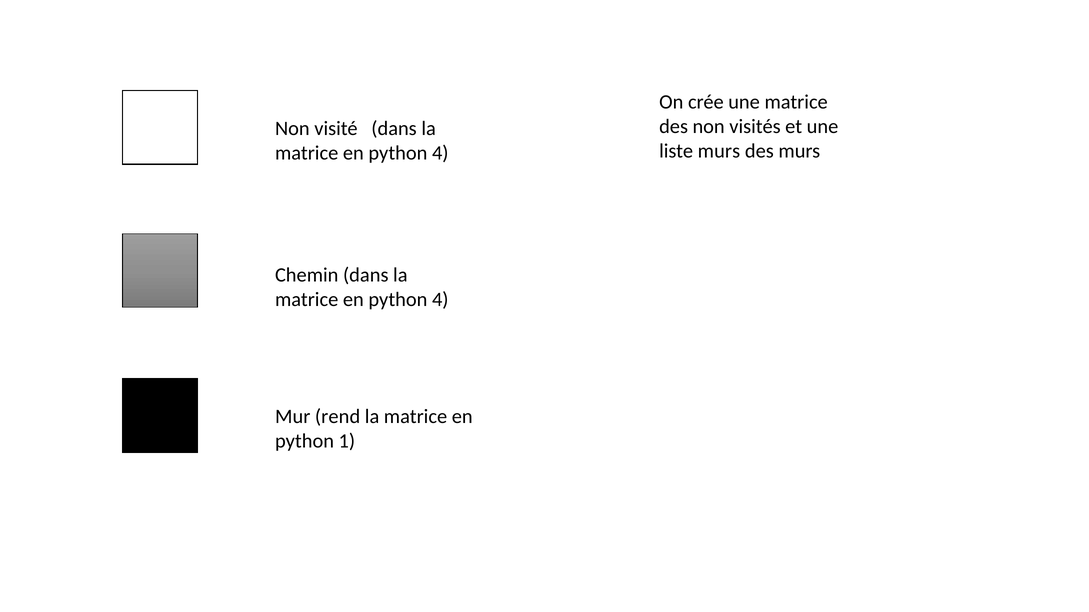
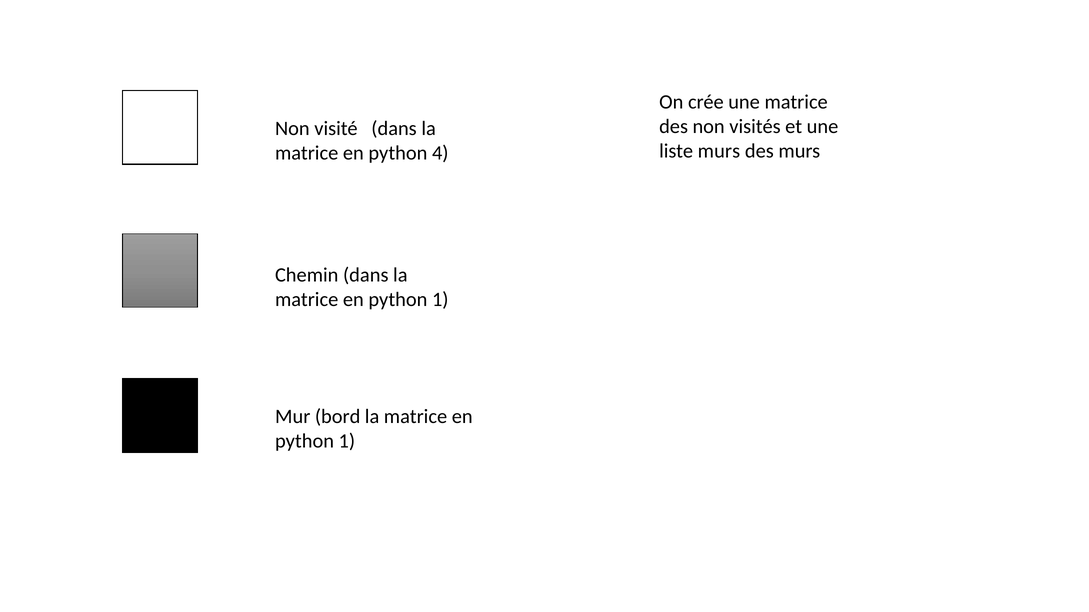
4 at (440, 300): 4 -> 1
rend: rend -> bord
